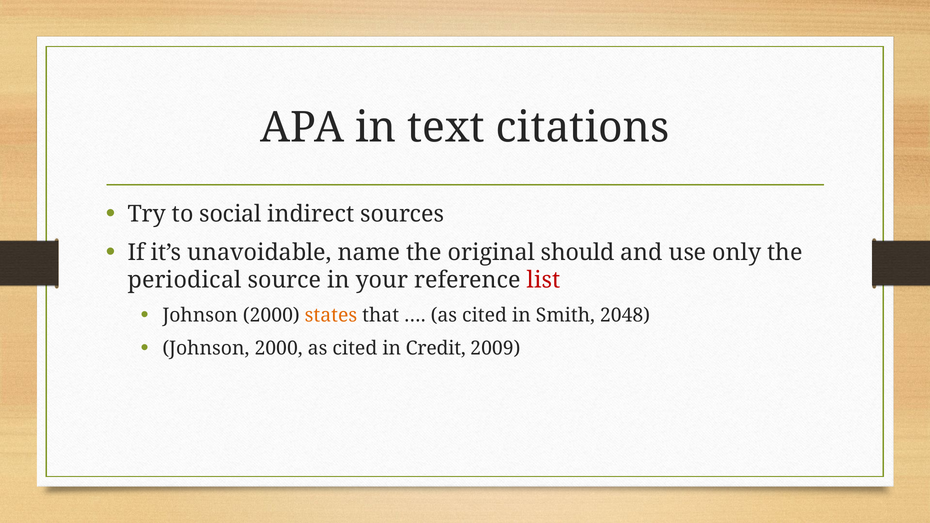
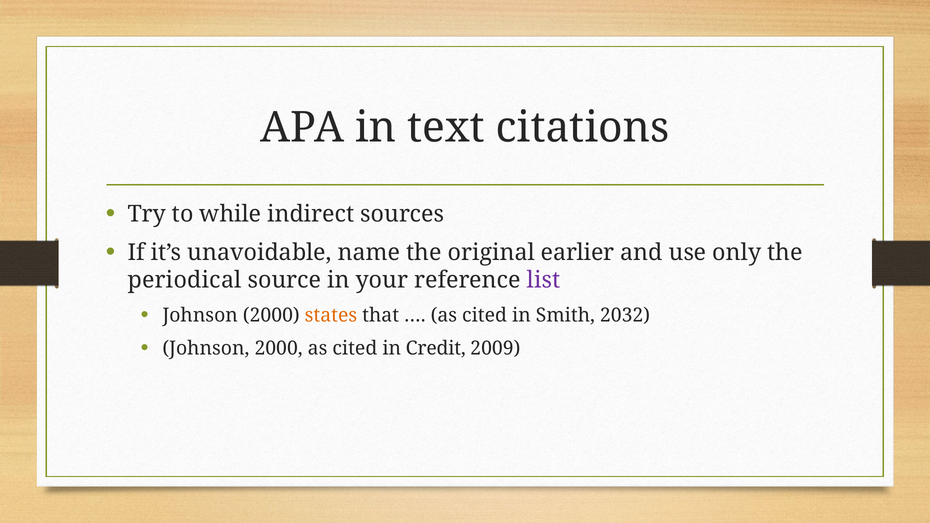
social: social -> while
should: should -> earlier
list colour: red -> purple
2048: 2048 -> 2032
